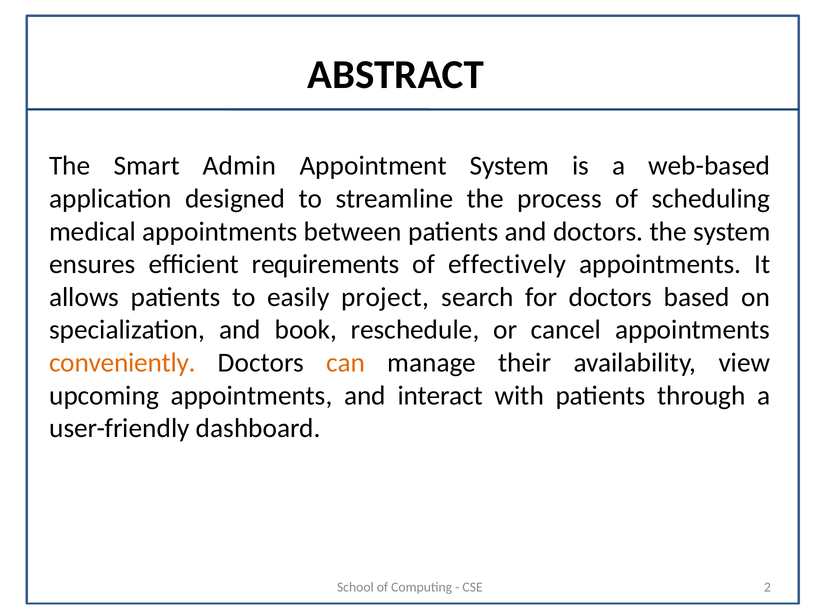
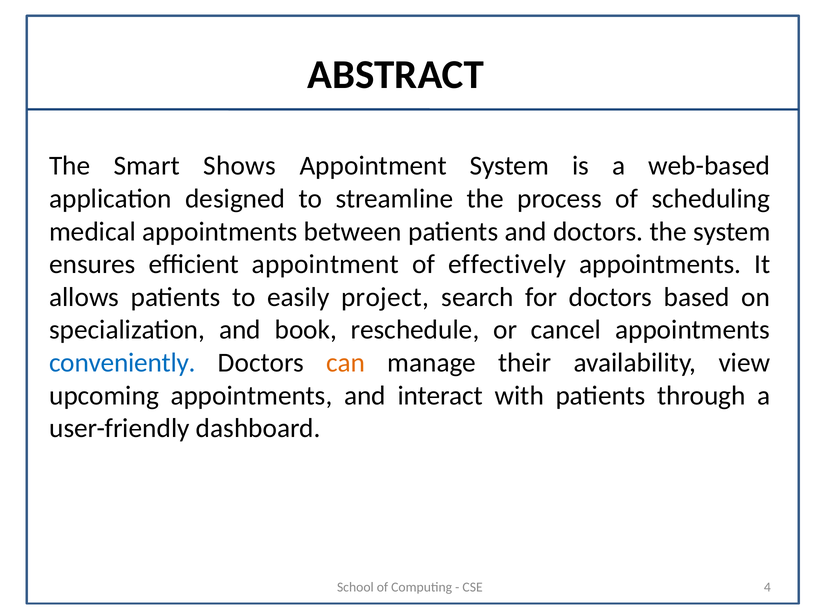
Admin: Admin -> Shows
efficient requirements: requirements -> appointment
conveniently colour: orange -> blue
2: 2 -> 4
